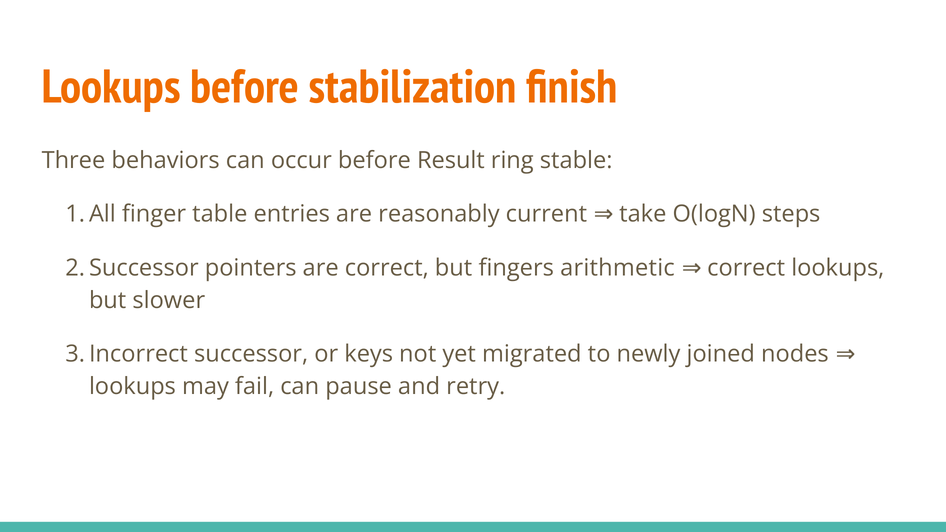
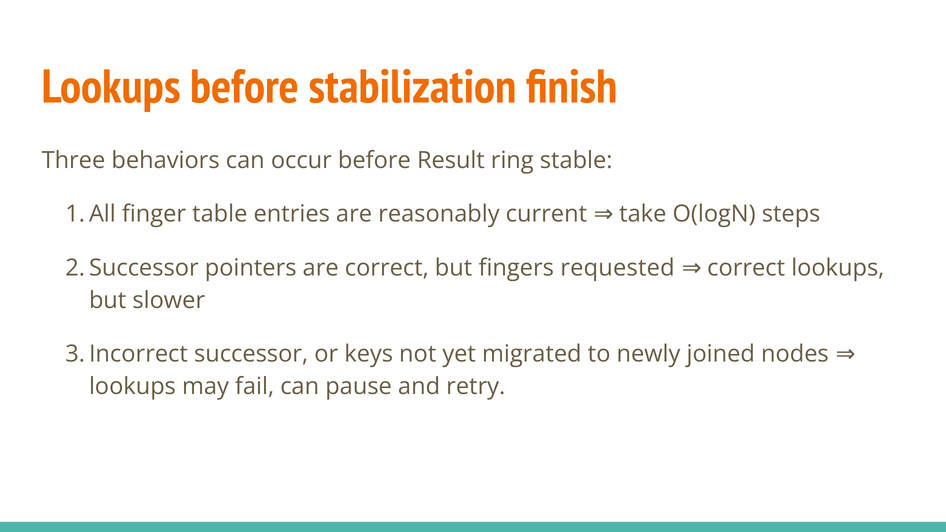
arithmetic: arithmetic -> requested
